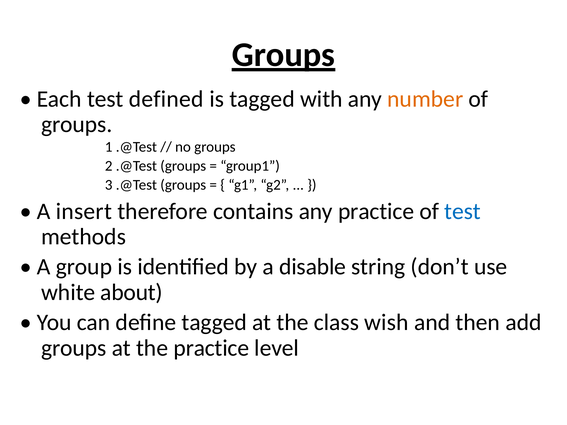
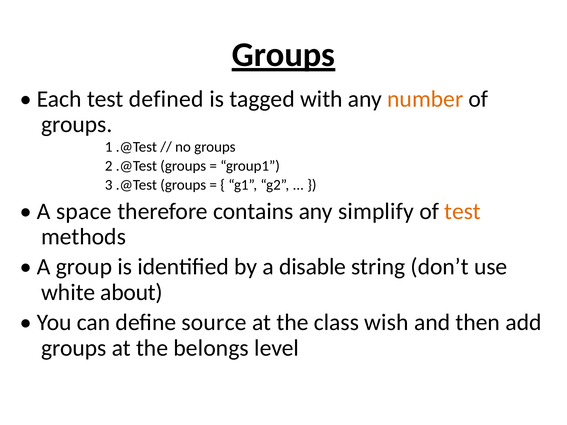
insert: insert -> space
any practice: practice -> simplify
test at (463, 211) colour: blue -> orange
define tagged: tagged -> source
the practice: practice -> belongs
